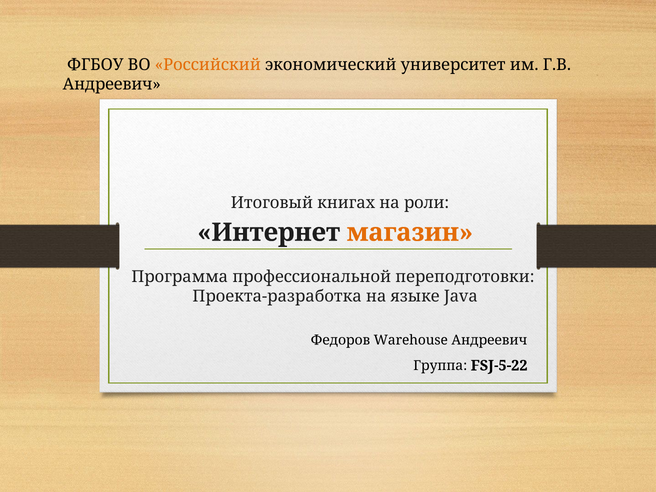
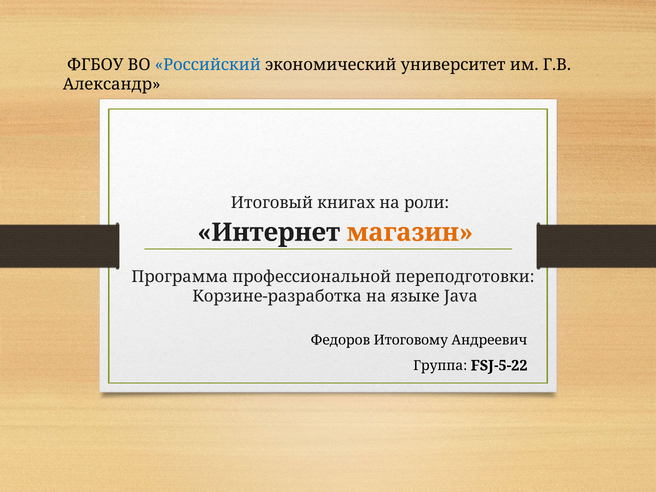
Российский colour: orange -> blue
Андреевич at (112, 84): Андреевич -> Александр
Проекта-разработка: Проекта-разработка -> Корзине-разработка
Warehouse: Warehouse -> Итоговому
